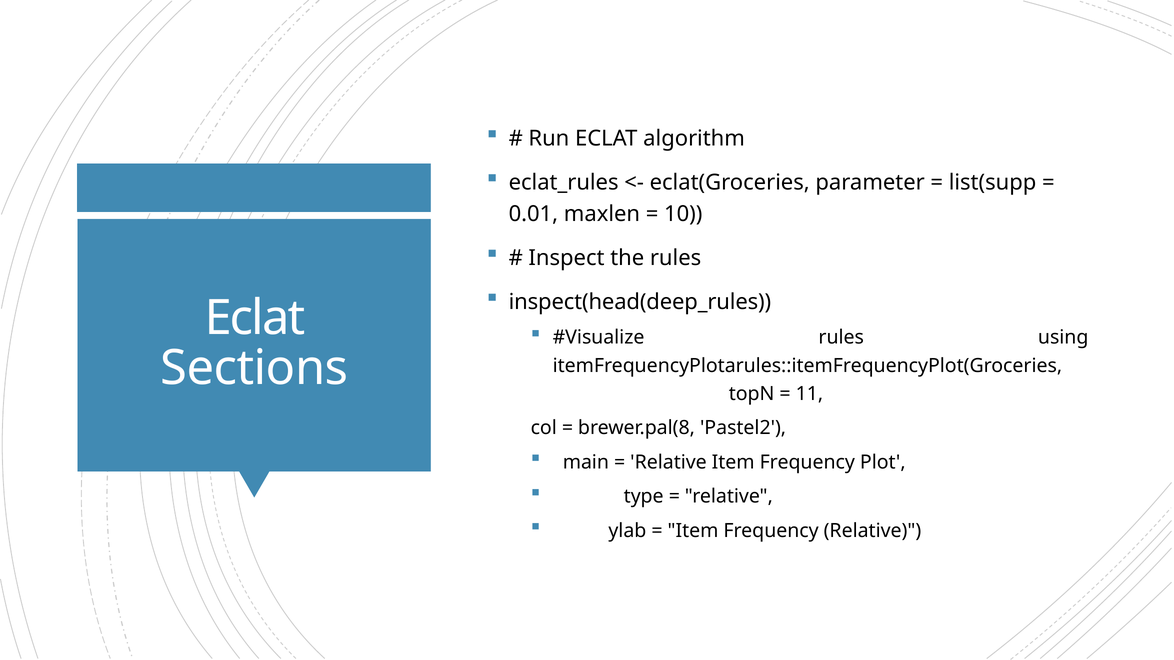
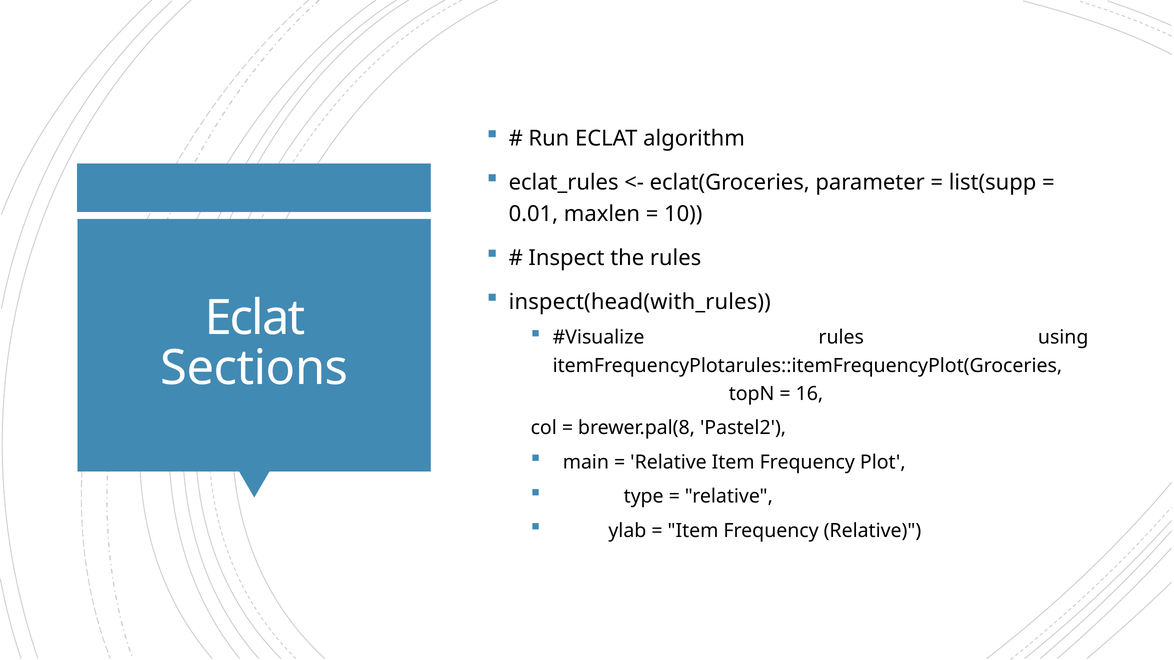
inspect(head(deep_rules: inspect(head(deep_rules -> inspect(head(with_rules
11: 11 -> 16
